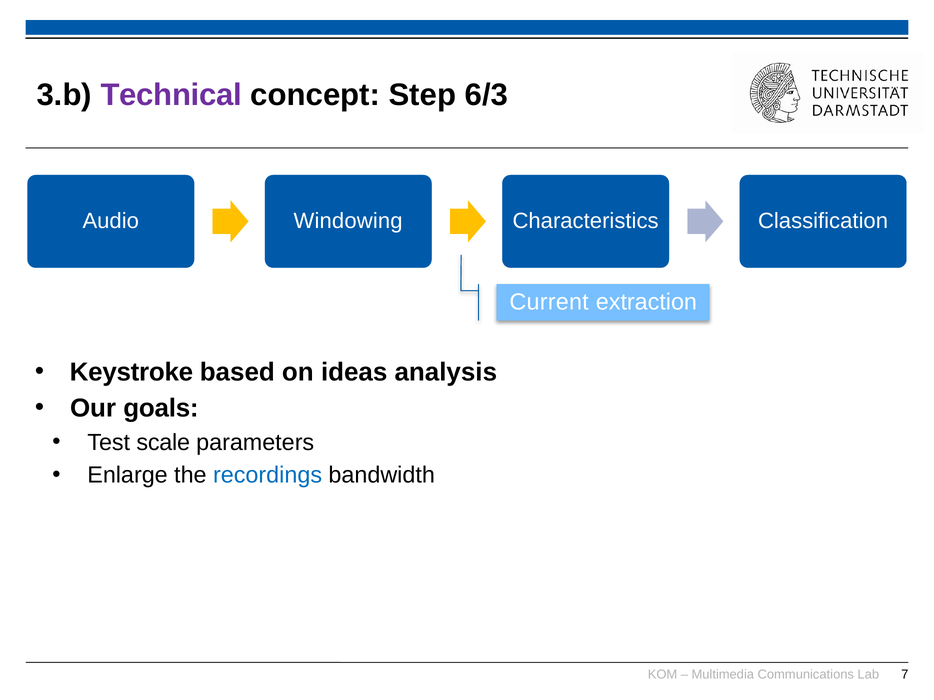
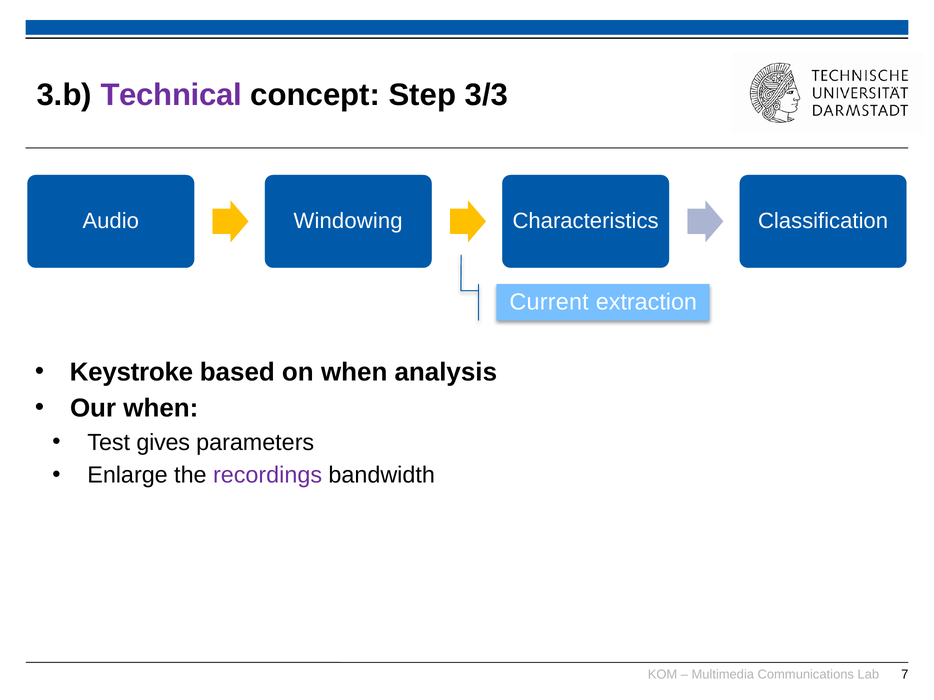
6/3: 6/3 -> 3/3
on ideas: ideas -> when
Our goals: goals -> when
scale: scale -> gives
recordings colour: blue -> purple
